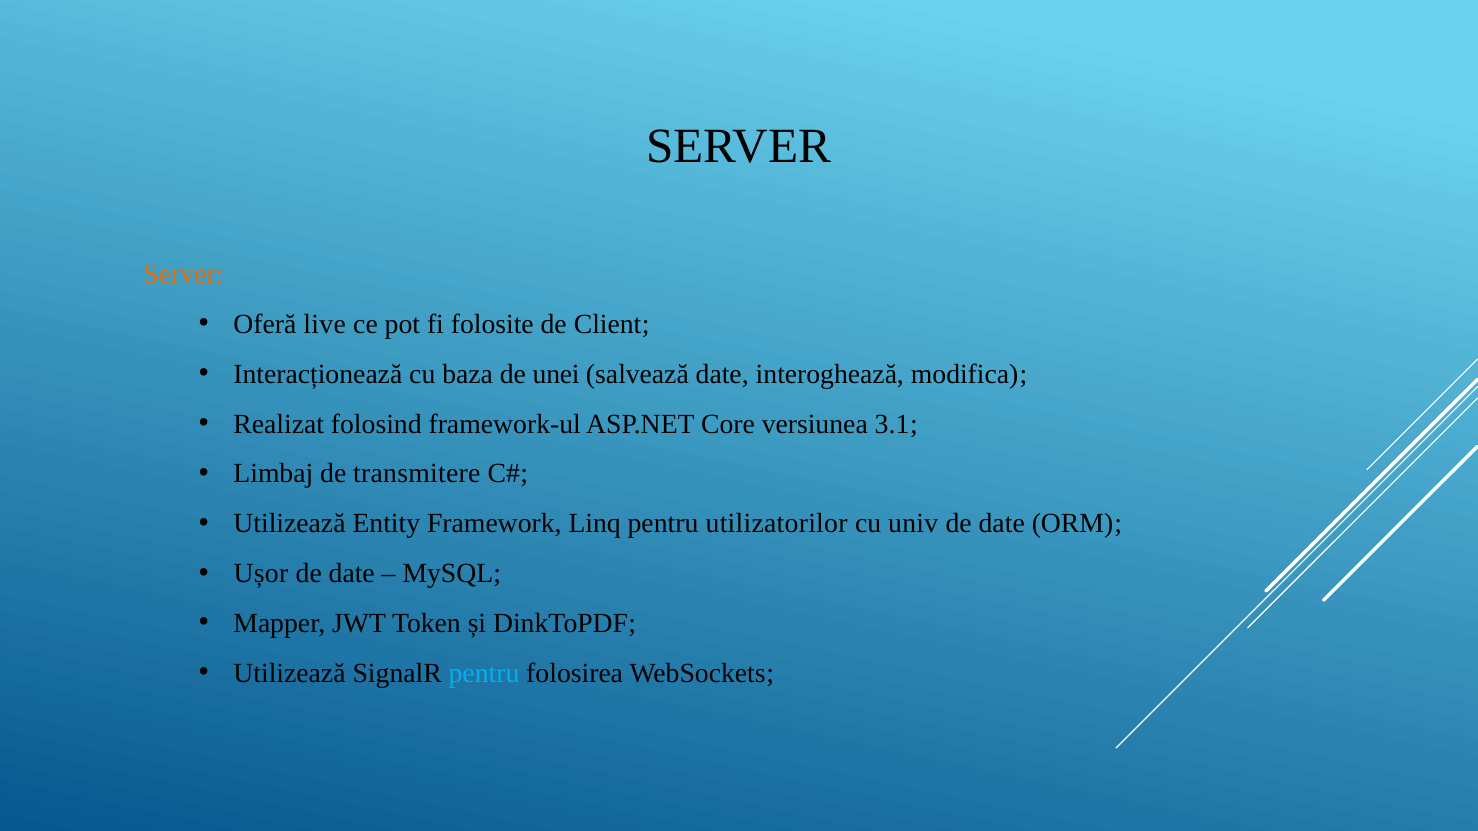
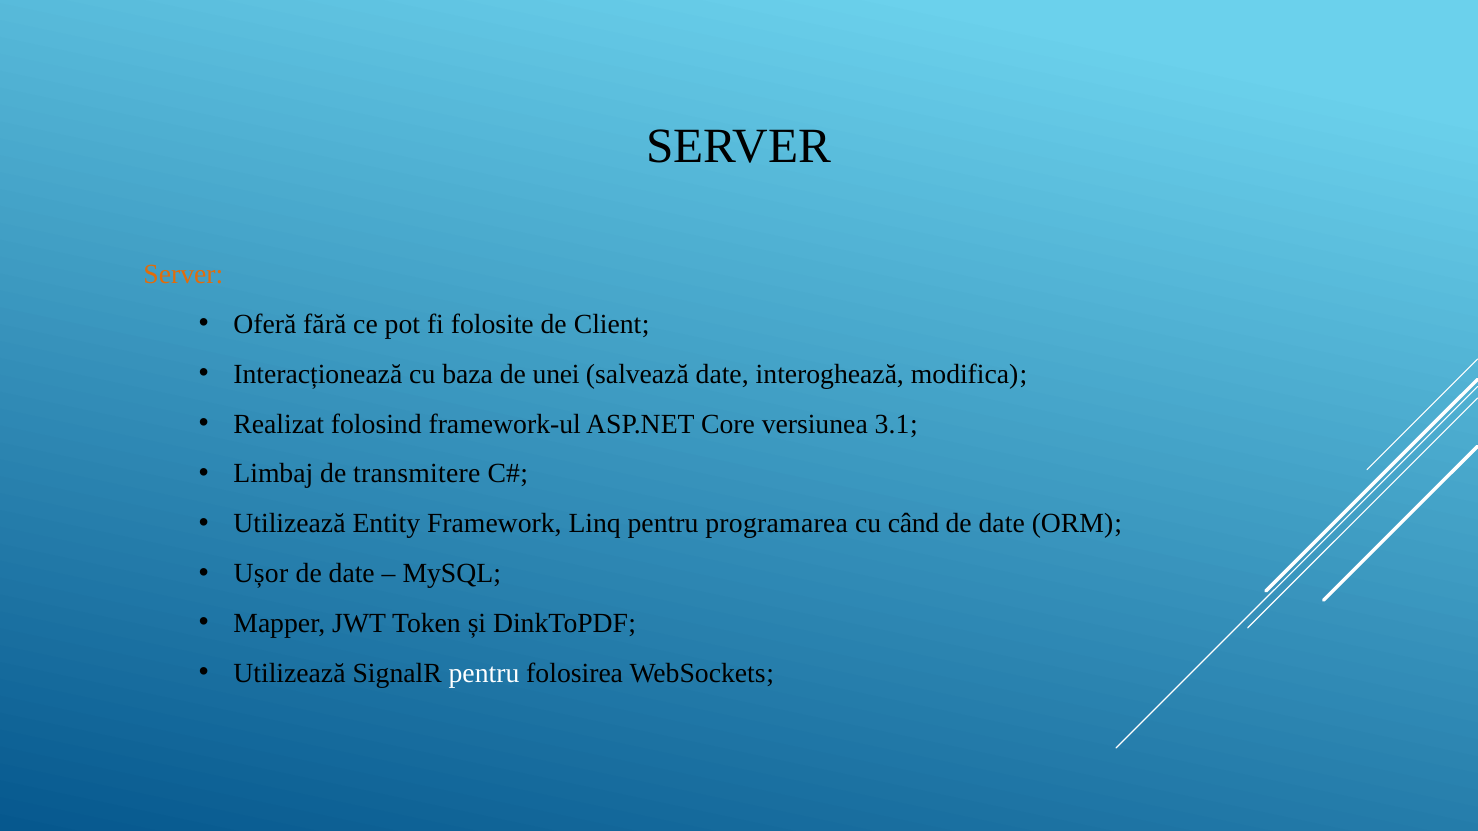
live: live -> fără
utilizatorilor: utilizatorilor -> programarea
univ: univ -> când
pentru at (484, 673) colour: light blue -> white
